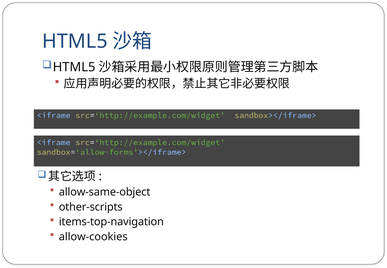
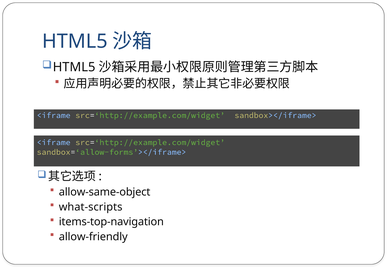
other-scripts: other-scripts -> what-scripts
allow-cookies: allow-cookies -> allow-friendly
